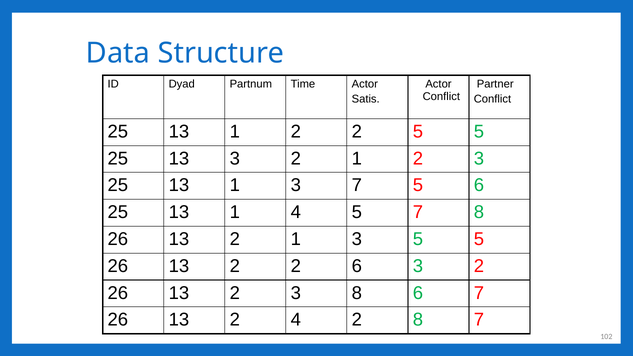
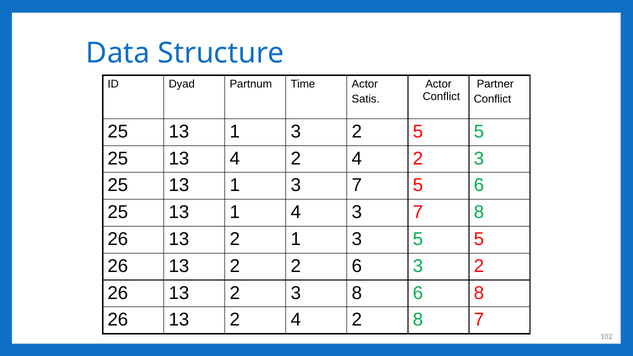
2 at (296, 132): 2 -> 3
13 3: 3 -> 4
1 at (357, 159): 1 -> 4
4 5: 5 -> 3
6 7: 7 -> 8
